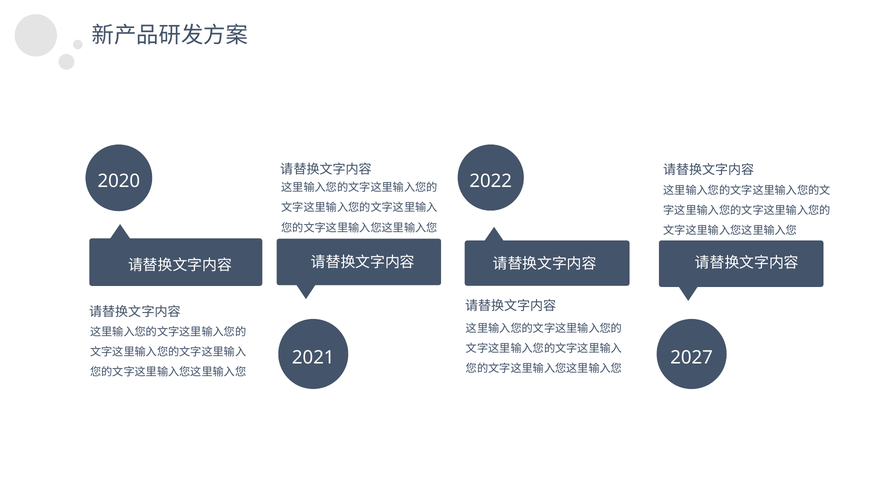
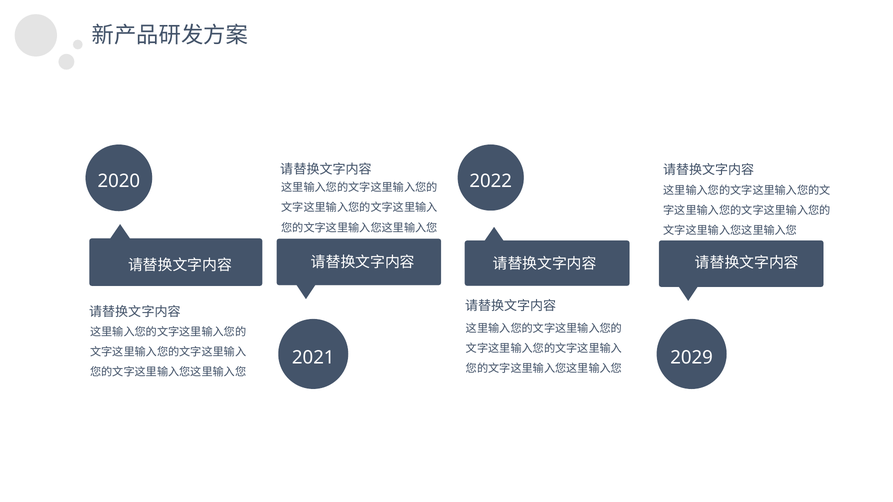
2027: 2027 -> 2029
